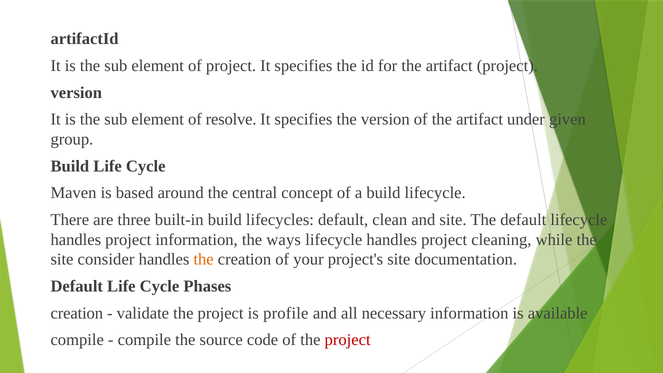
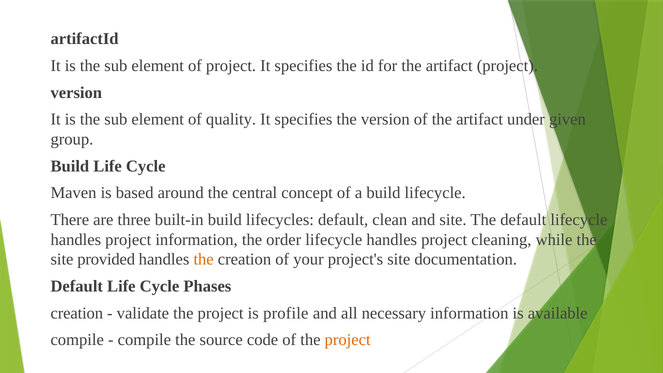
resolve: resolve -> quality
ways: ways -> order
consider: consider -> provided
project at (348, 340) colour: red -> orange
